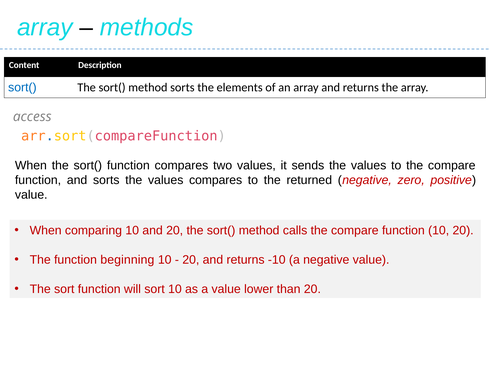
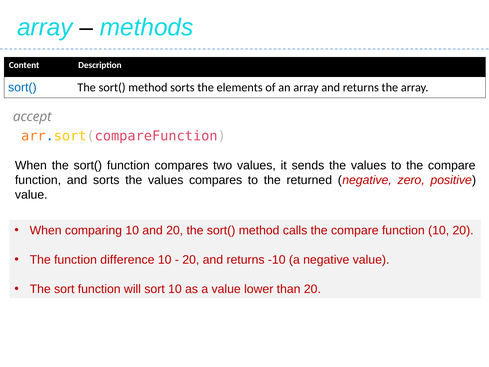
access: access -> accept
beginning: beginning -> difference
